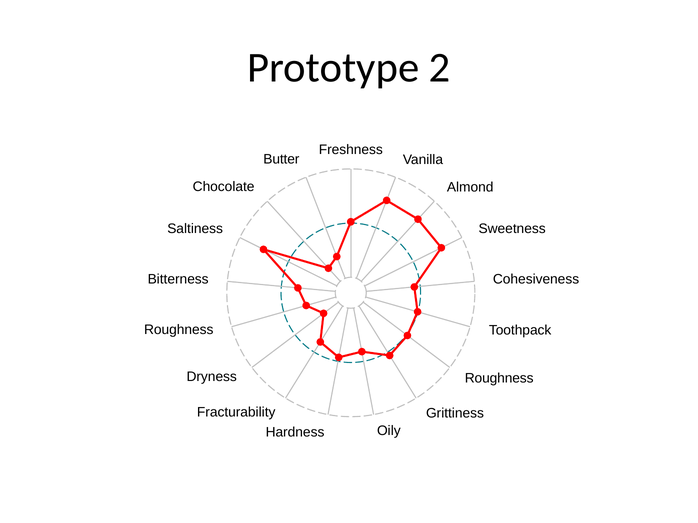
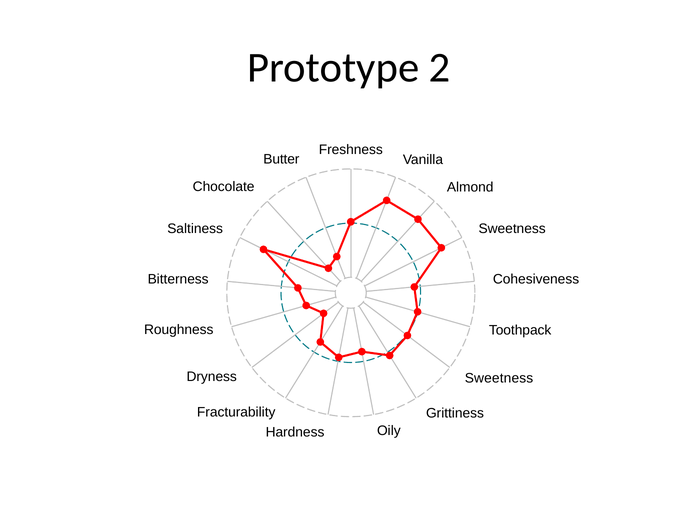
Roughness at (499, 379): Roughness -> Sweetness
